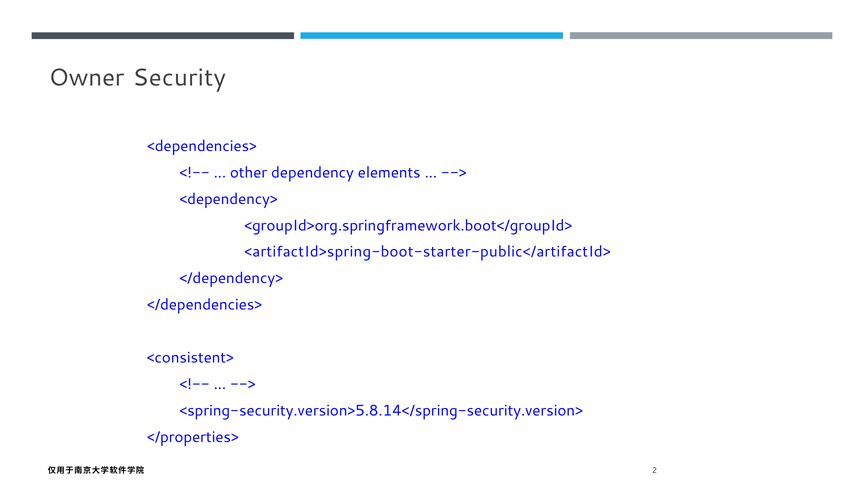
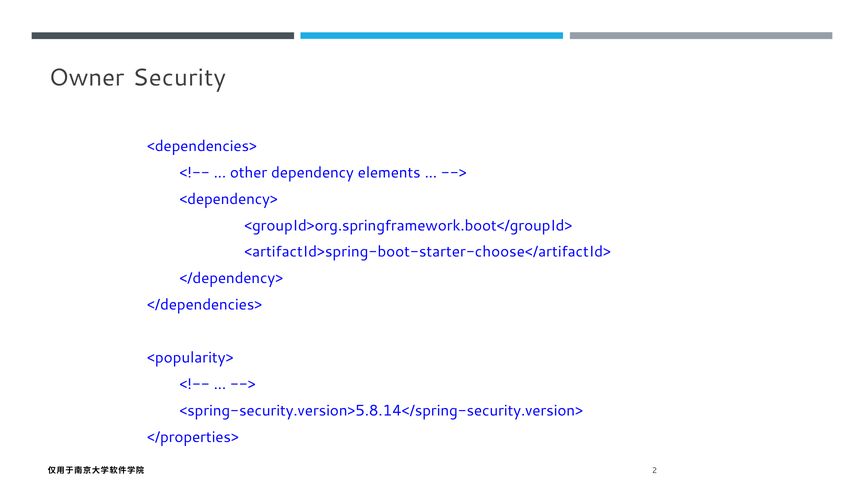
<artifactId>spring-boot-starter-public</artifactId>: <artifactId>spring-boot-starter-public</artifactId> -> <artifactId>spring-boot-starter-choose</artifactId>
<consistent>: <consistent> -> <popularity>
